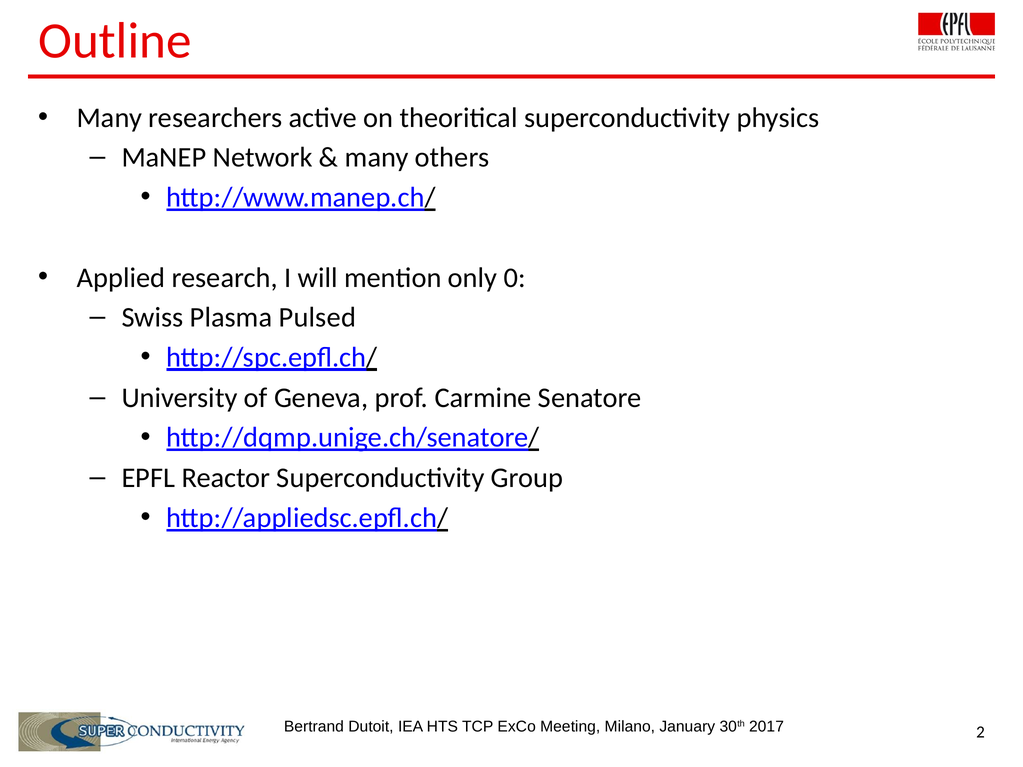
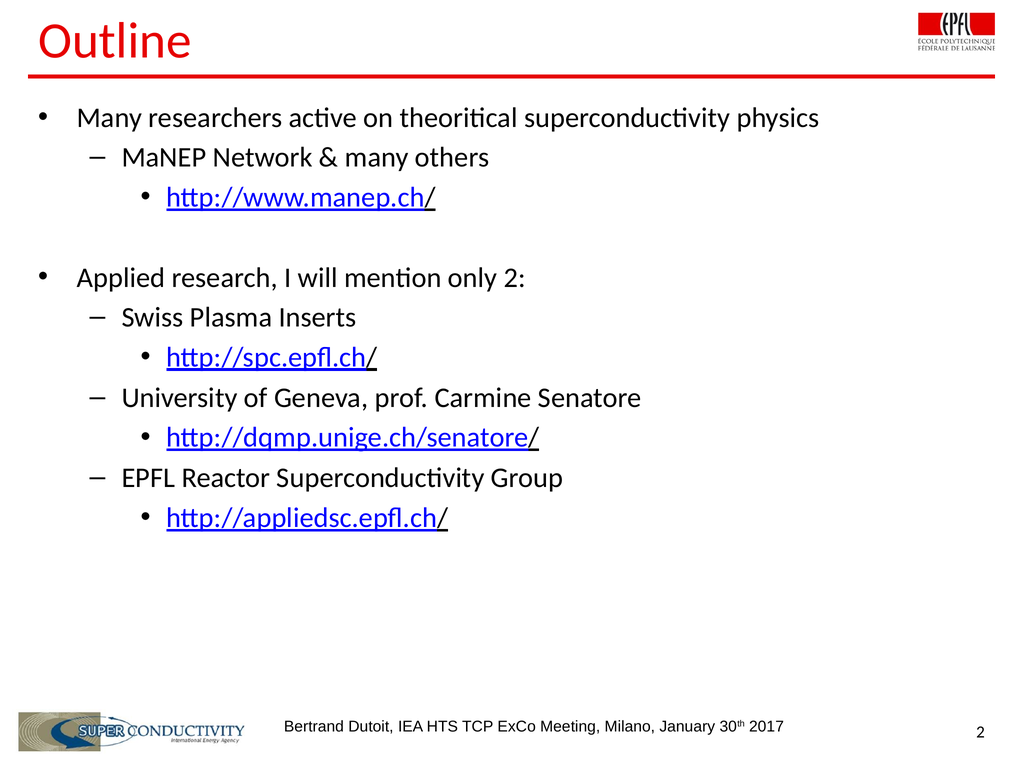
only 0: 0 -> 2
Pulsed: Pulsed -> Inserts
